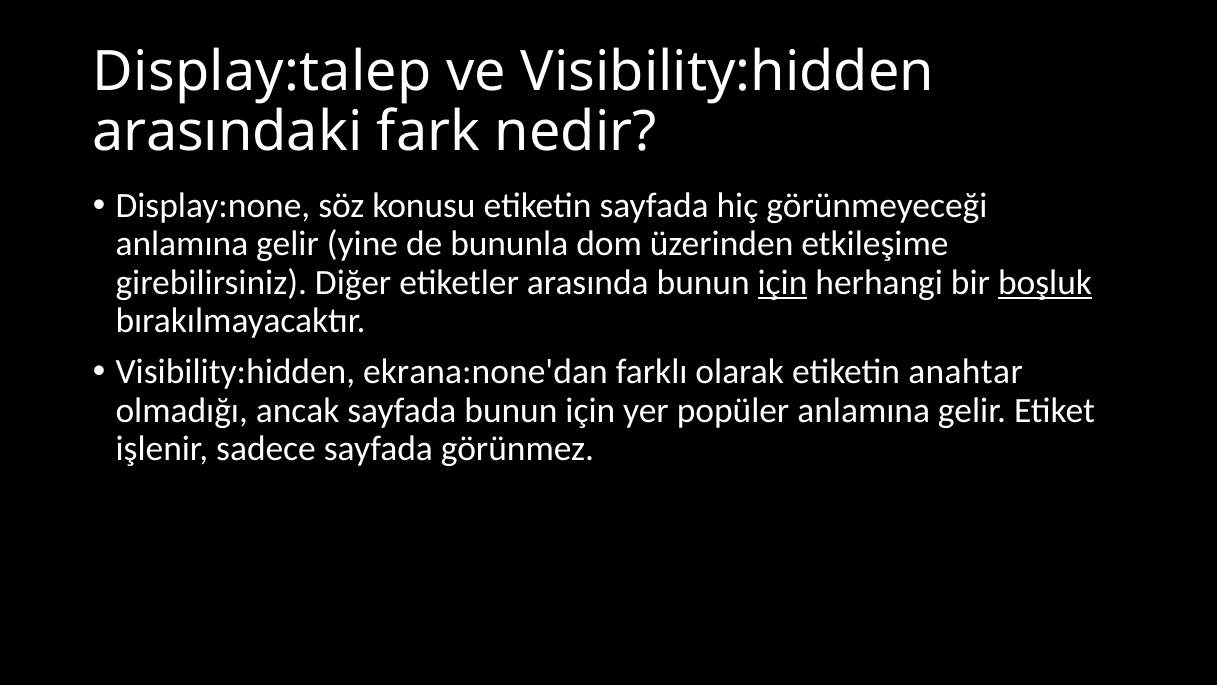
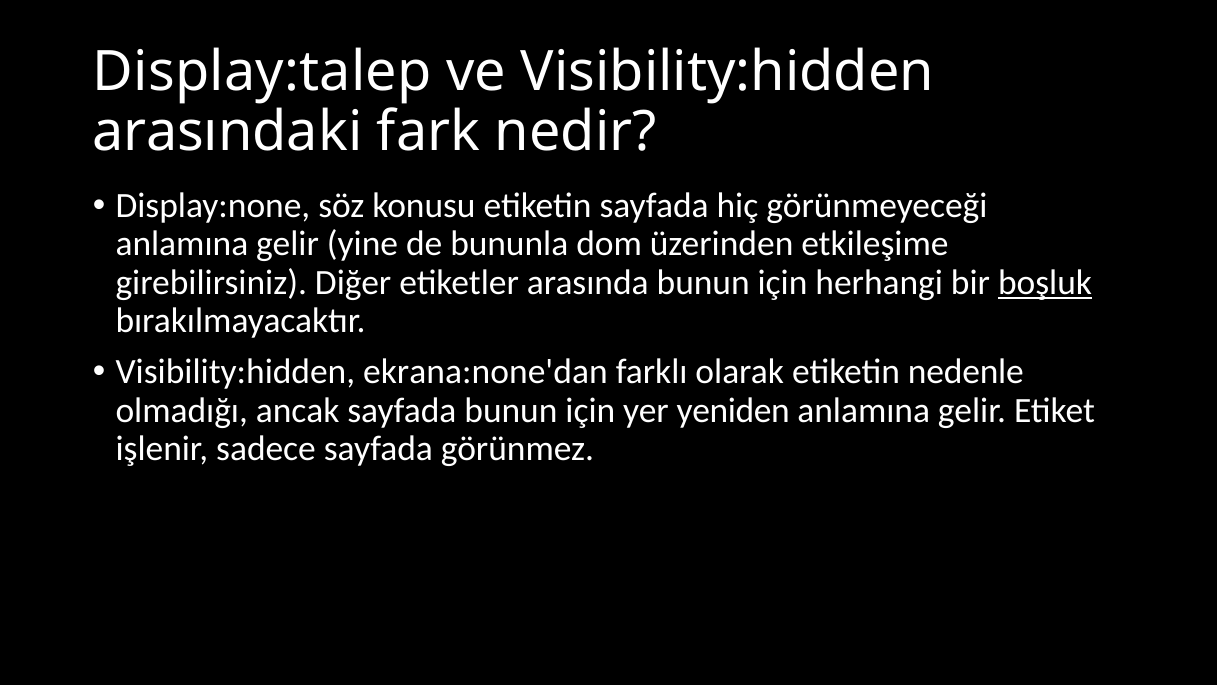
için at (783, 282) underline: present -> none
anahtar: anahtar -> nedenle
popüler: popüler -> yeniden
